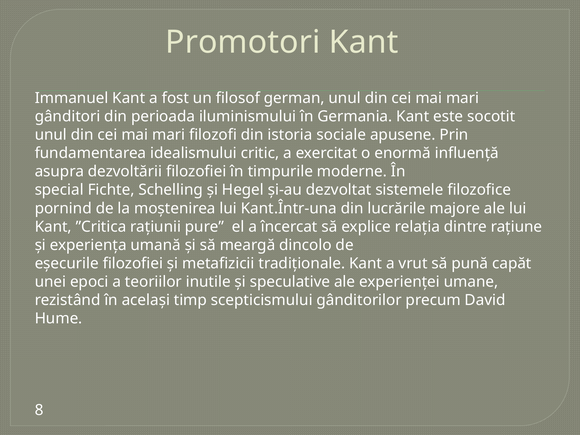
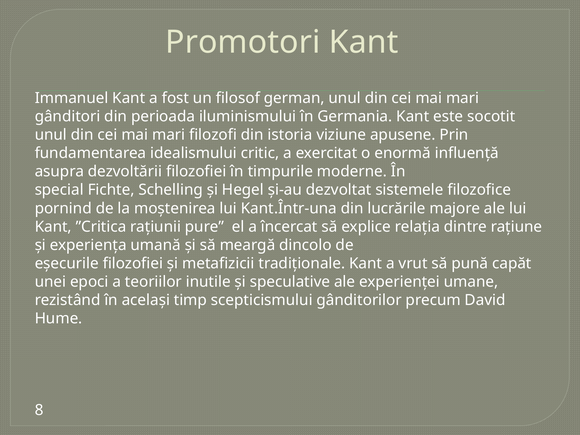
sociale: sociale -> viziune
